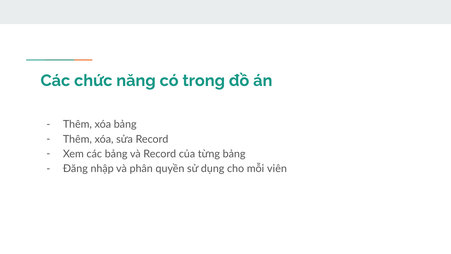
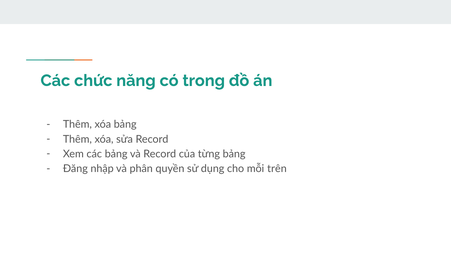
viên: viên -> trên
